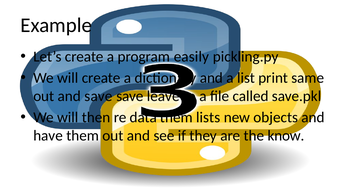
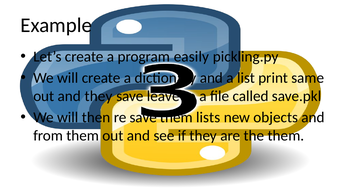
and save: save -> they
re data: data -> save
have: have -> from
the know: know -> them
